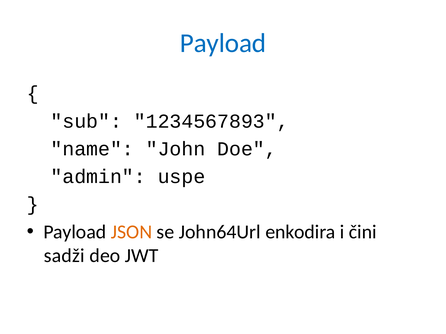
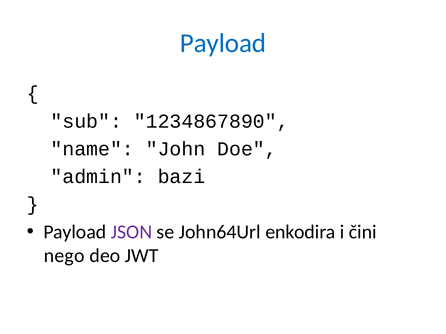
1234567893: 1234567893 -> 1234867890
uspe: uspe -> bazi
JSON colour: orange -> purple
sadži: sadži -> nego
